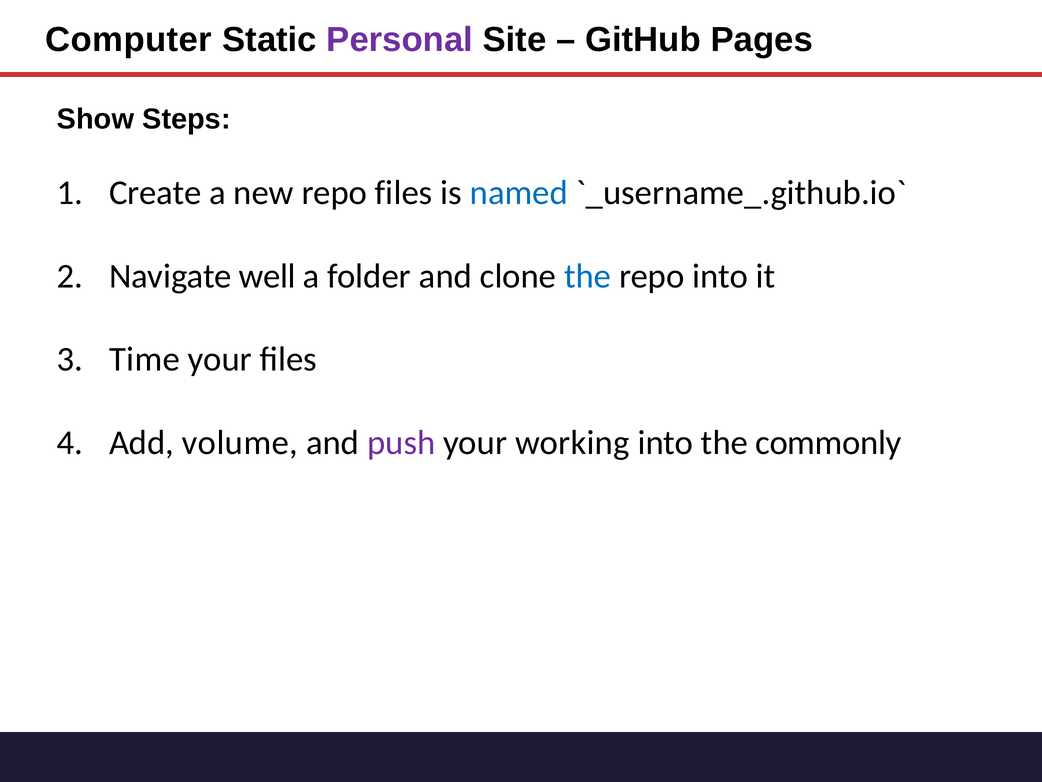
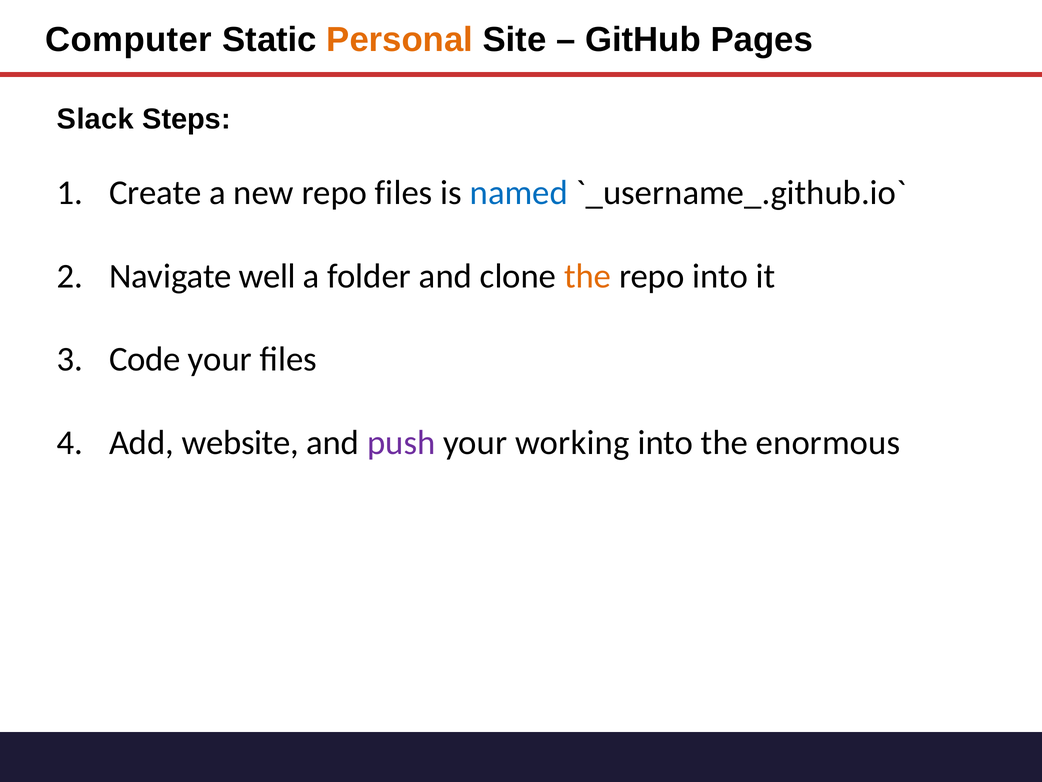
Personal colour: purple -> orange
Show: Show -> Slack
the at (588, 276) colour: blue -> orange
Time: Time -> Code
volume: volume -> website
commonly: commonly -> enormous
